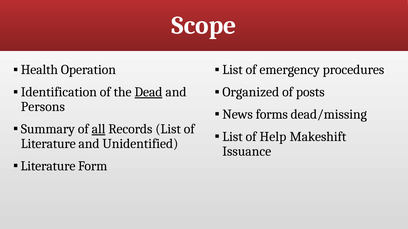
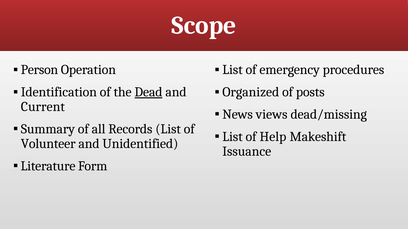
Health: Health -> Person
Persons: Persons -> Current
forms: forms -> views
all underline: present -> none
Literature at (48, 144): Literature -> Volunteer
